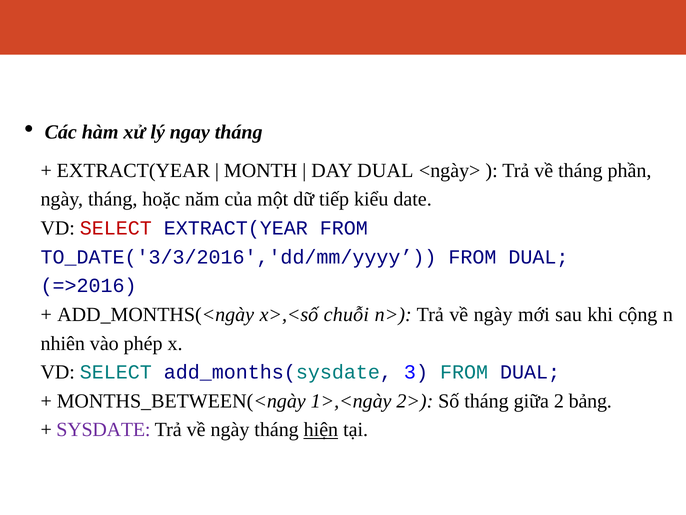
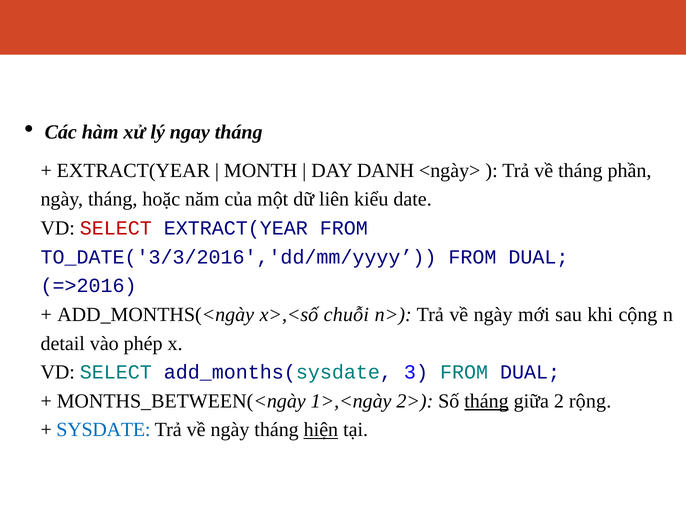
DAY DUAL: DUAL -> DANH
tiếp: tiếp -> liên
nhiên: nhiên -> detail
tháng at (487, 401) underline: none -> present
bảng: bảng -> rộng
SYSDATE colour: purple -> blue
